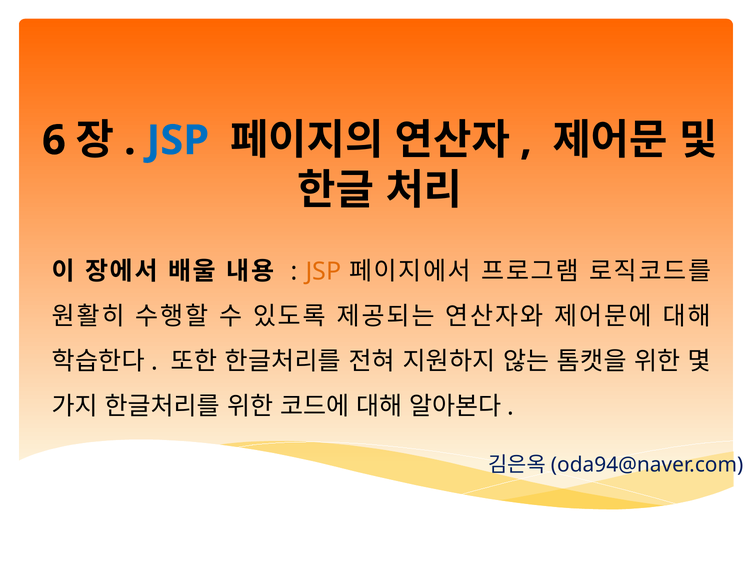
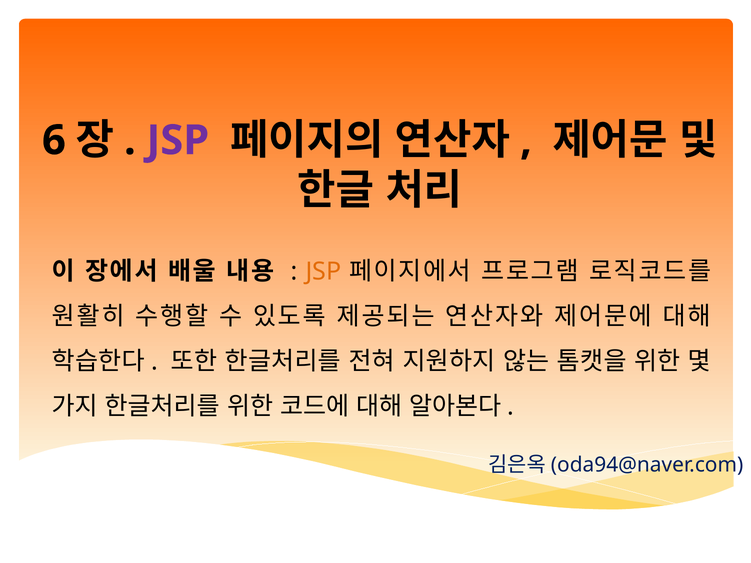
JSP at (178, 140) colour: blue -> purple
